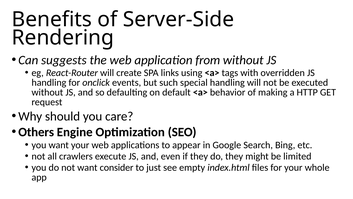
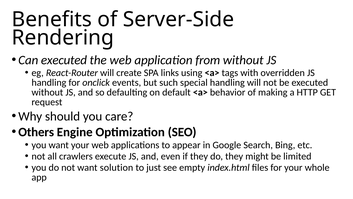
Can suggests: suggests -> executed
consider: consider -> solution
